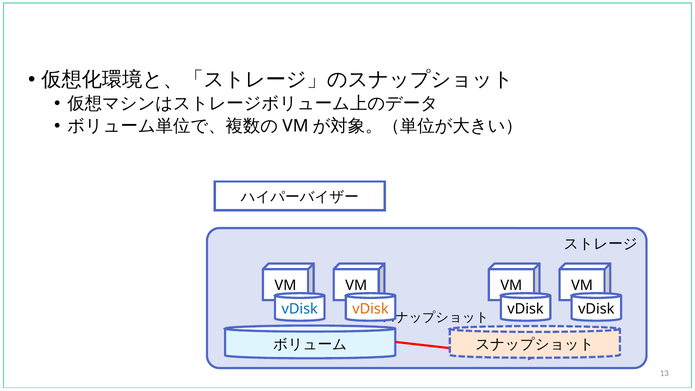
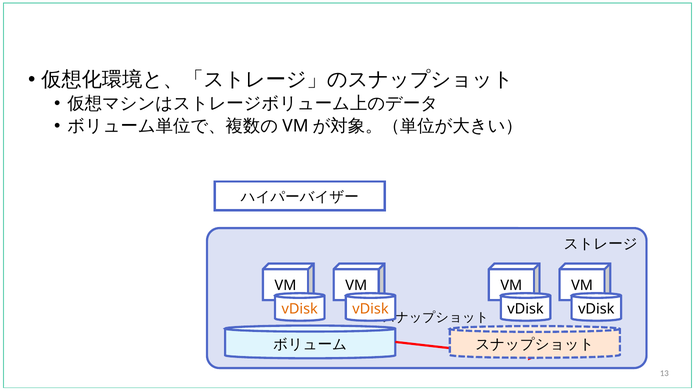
vDisk at (300, 309) colour: blue -> orange
